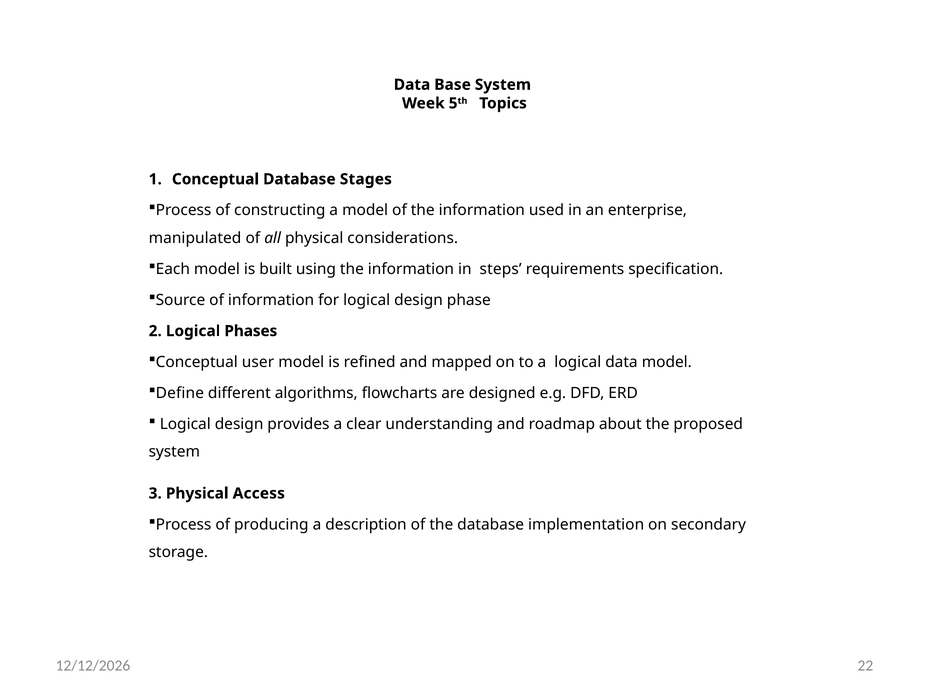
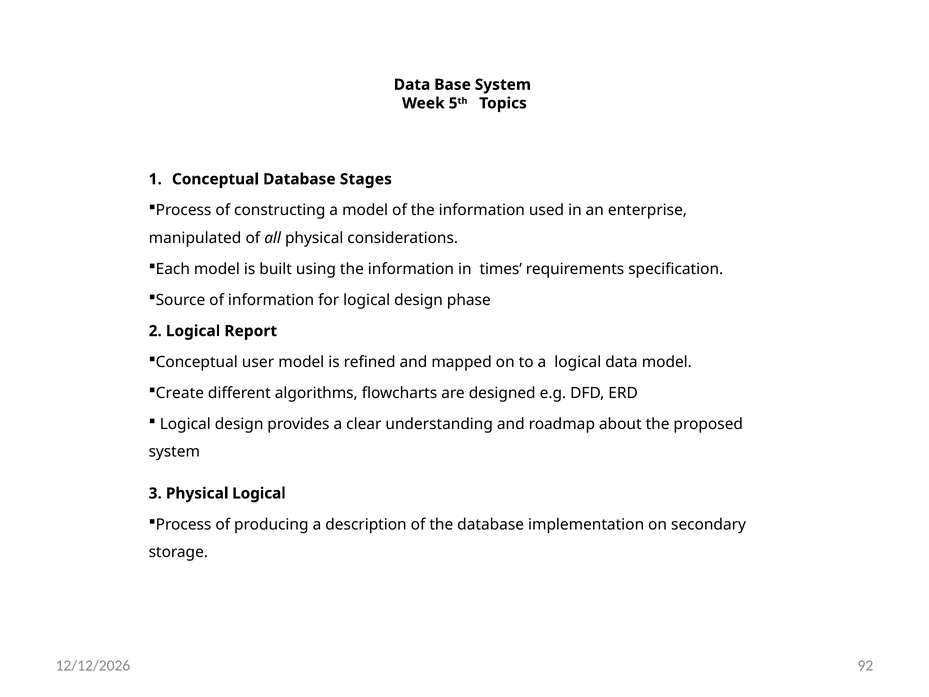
steps: steps -> times
Phases: Phases -> Report
Define: Define -> Create
Physical Access: Access -> Logical
22: 22 -> 92
